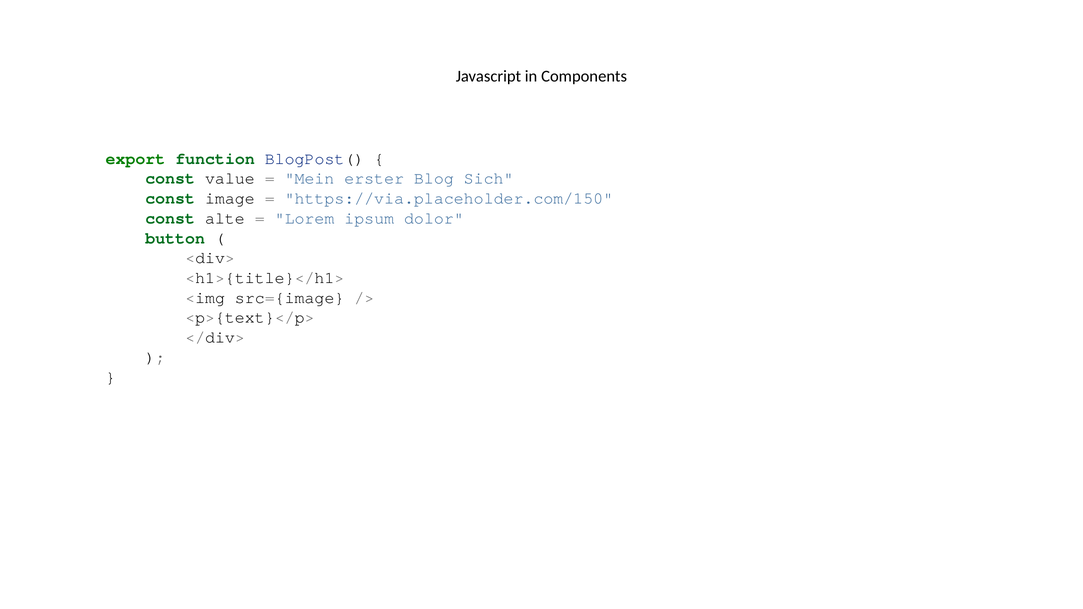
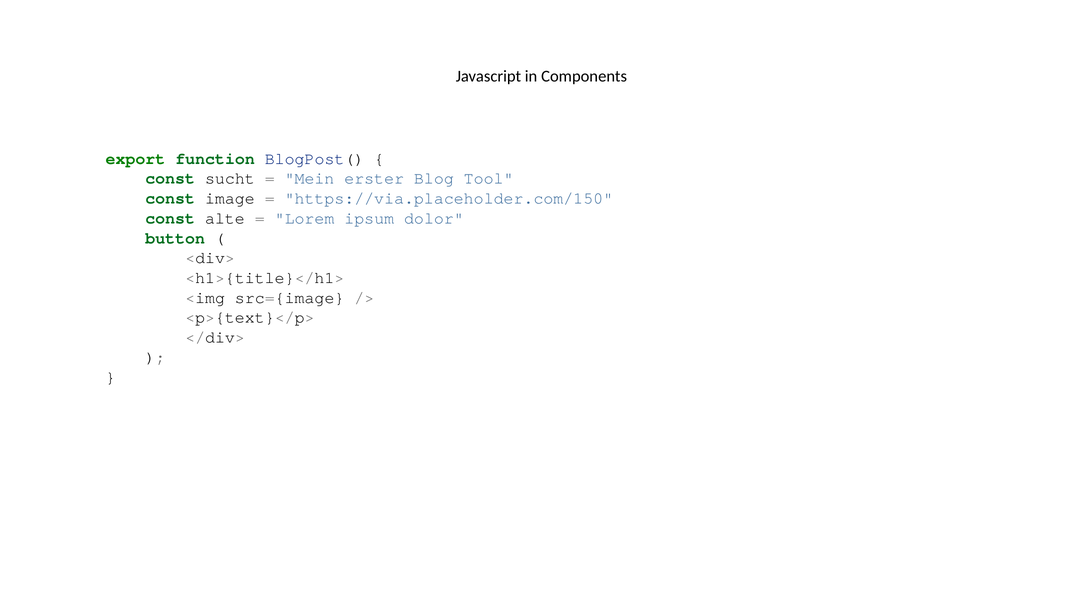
value: value -> sucht
Sich: Sich -> Tool
